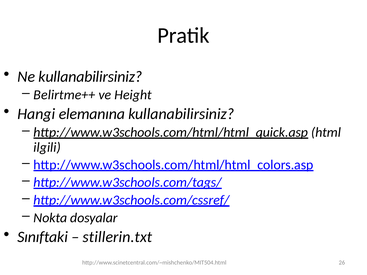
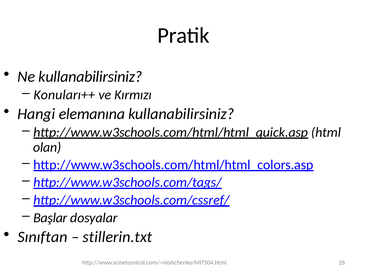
Belirtme++: Belirtme++ -> Konuları++
Height: Height -> Kırmızı
ilgili: ilgili -> olan
Nokta: Nokta -> Başlar
Sınıftaki: Sınıftaki -> Sınıftan
